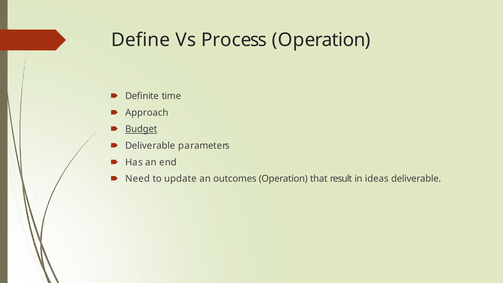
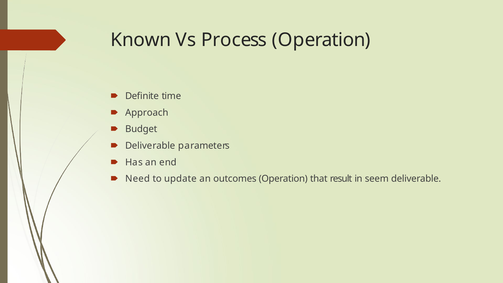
Define: Define -> Known
Budget underline: present -> none
ideas: ideas -> seem
